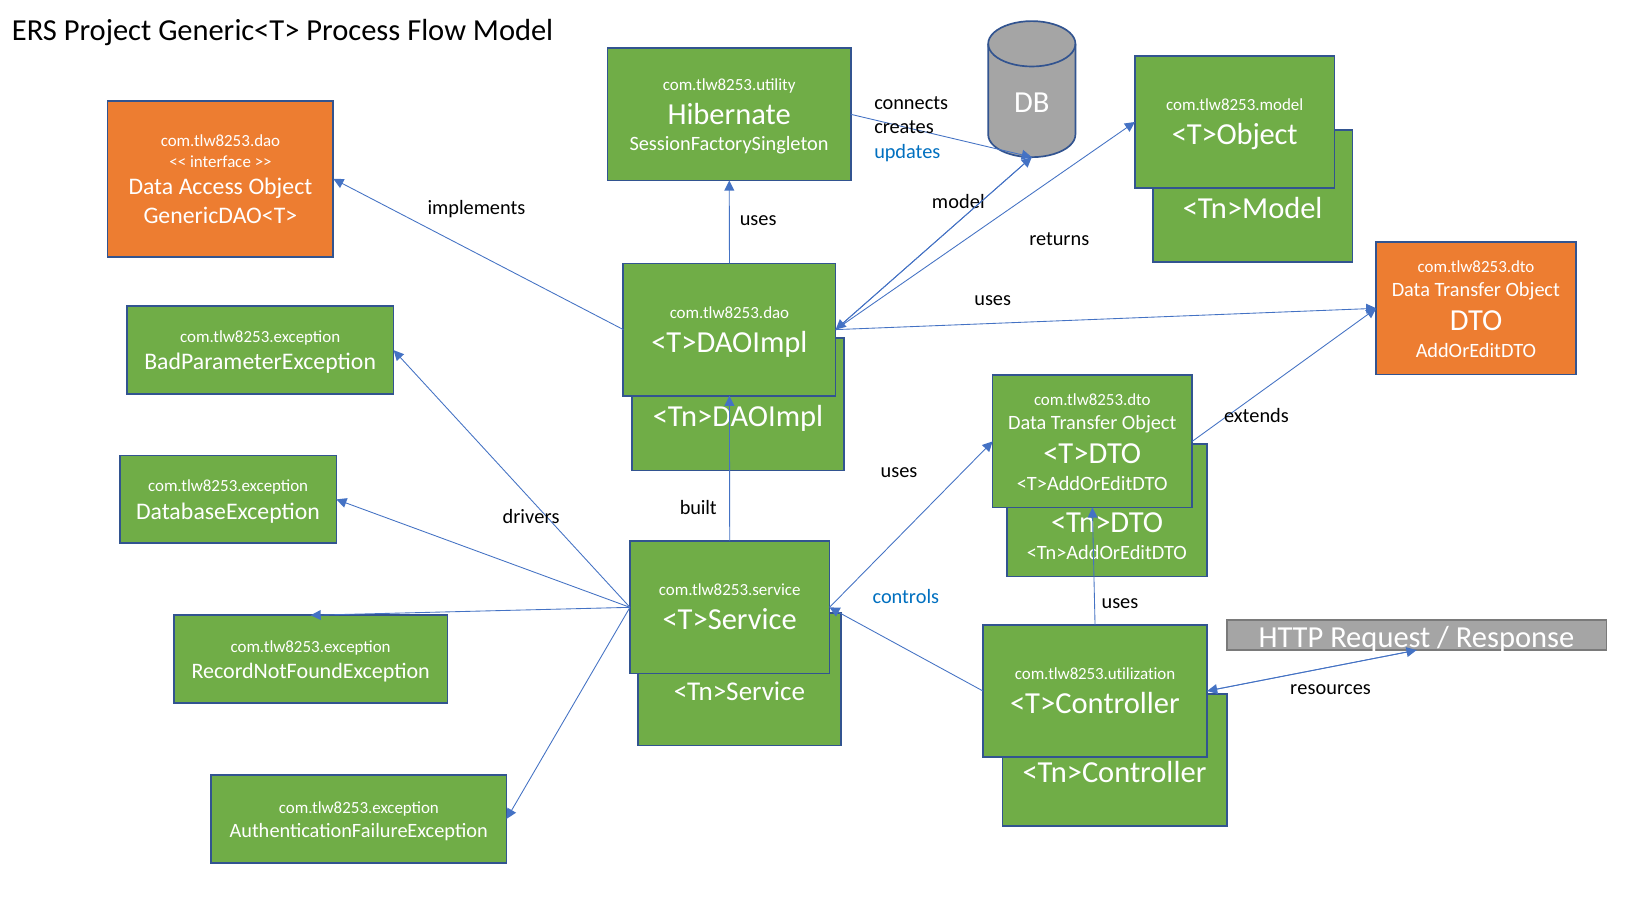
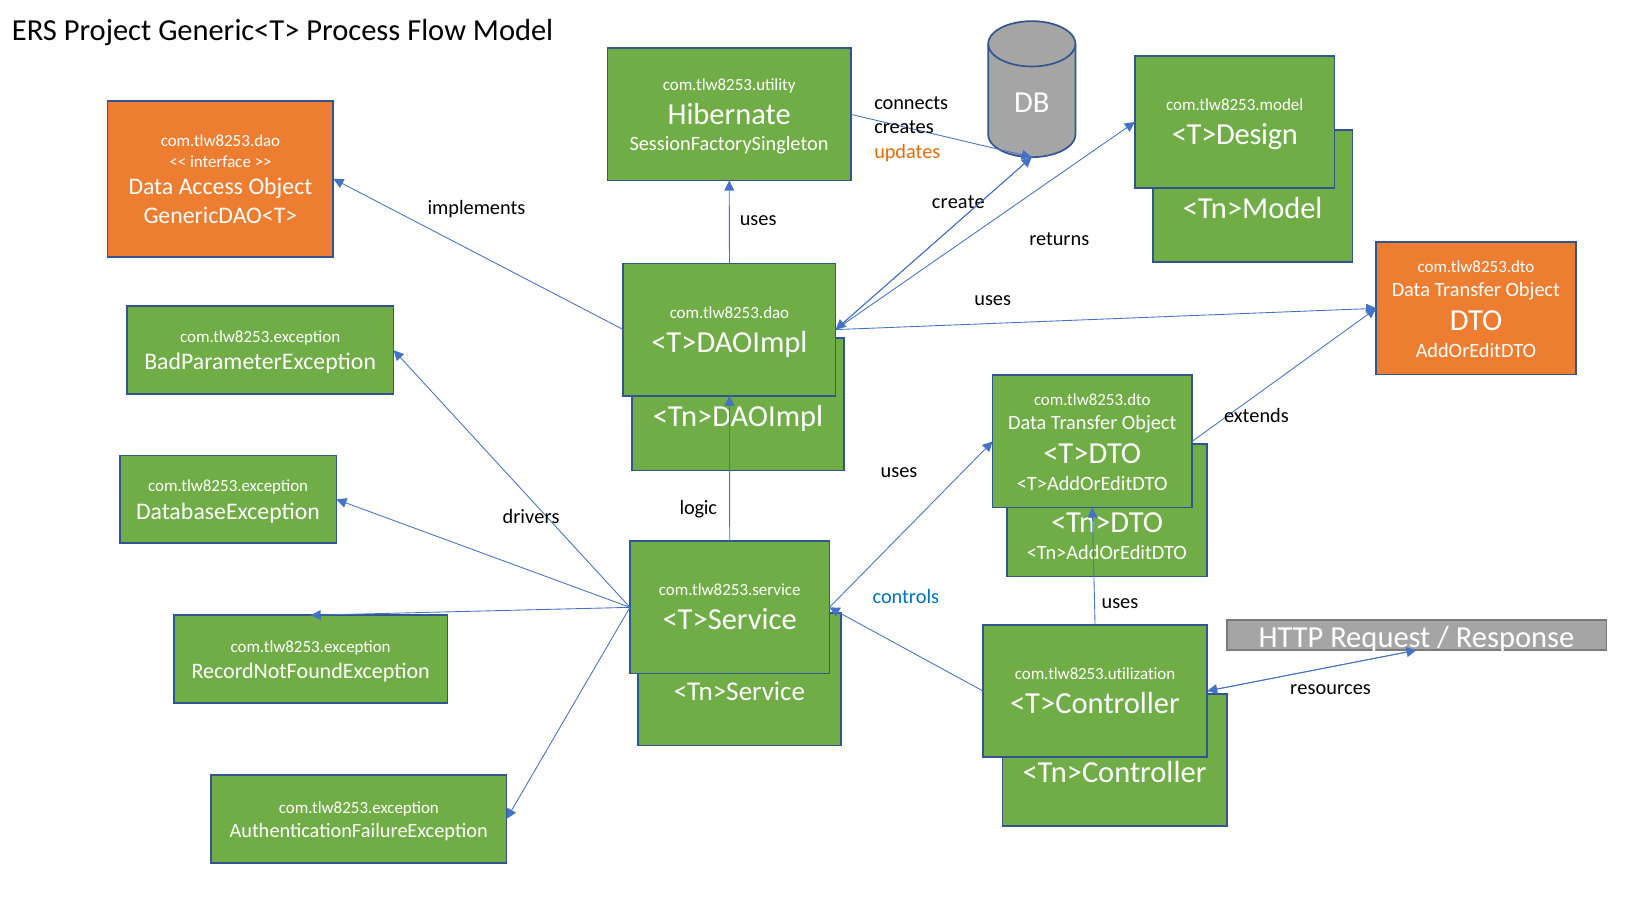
<T>Object: <T>Object -> <T>Design
updates colour: blue -> orange
model at (958, 201): model -> create
built: built -> logic
